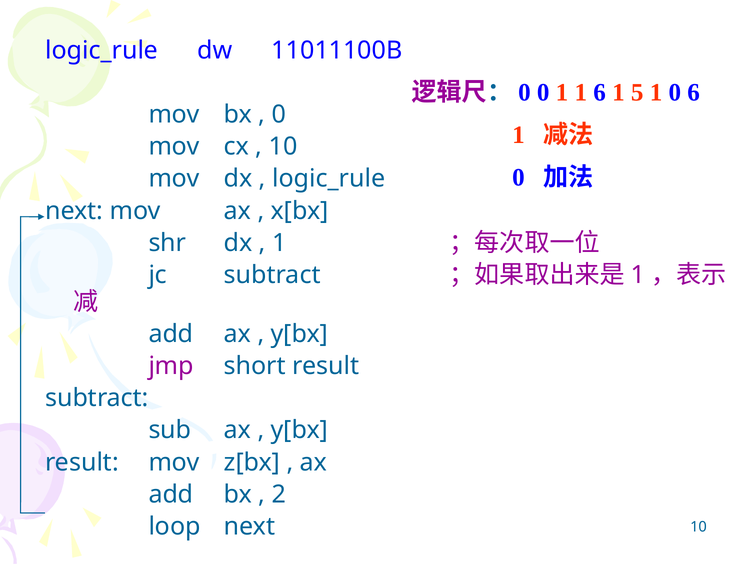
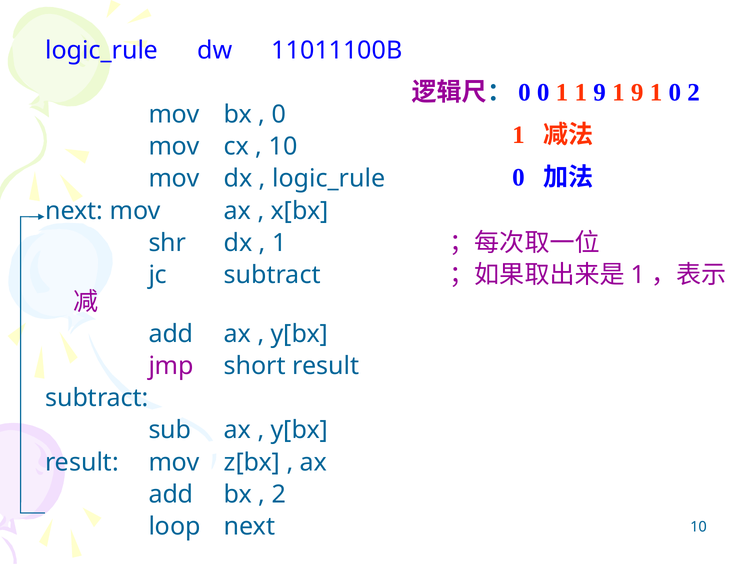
1 1 6: 6 -> 9
5 at (637, 92): 5 -> 9
0 6: 6 -> 2
